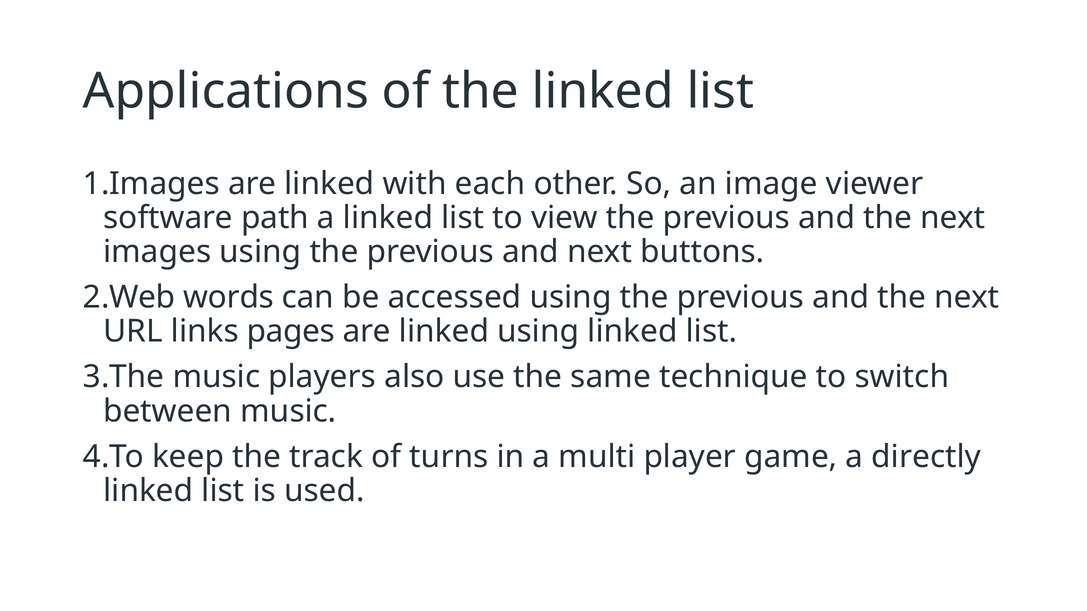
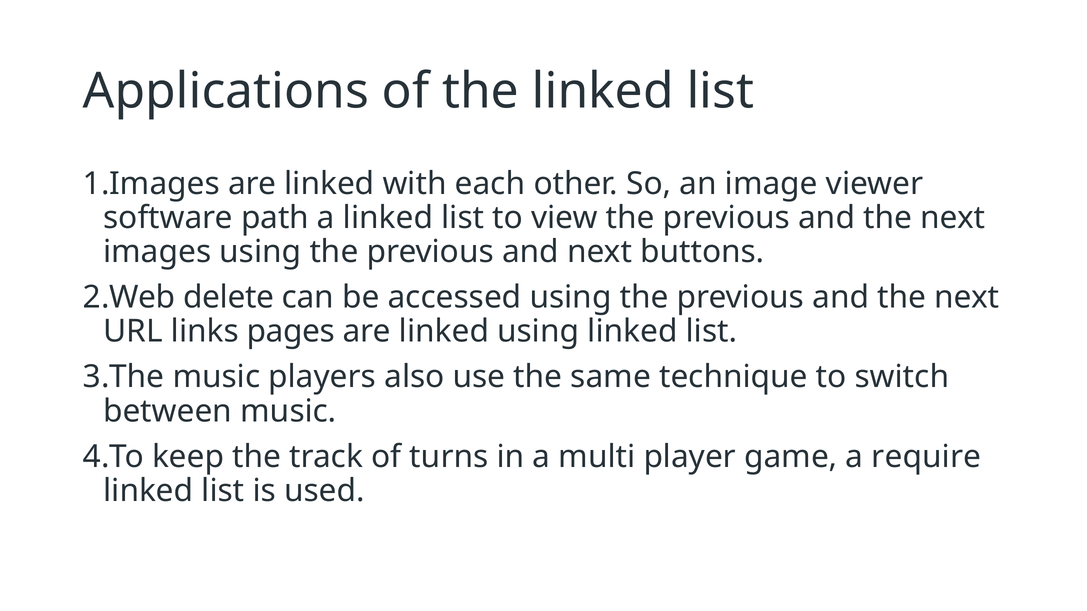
words: words -> delete
directly: directly -> require
